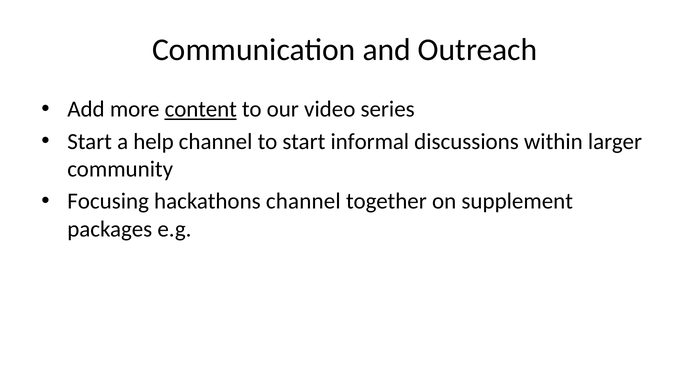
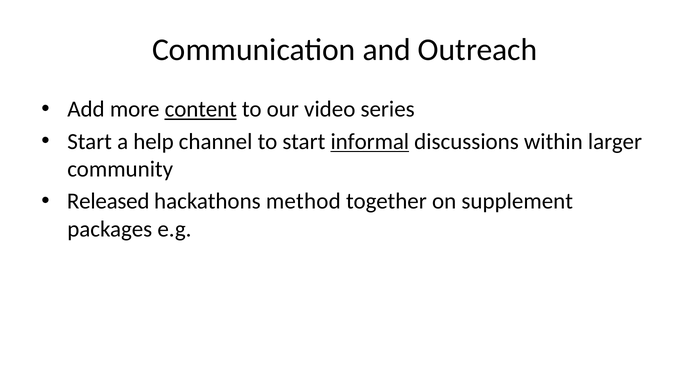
informal underline: none -> present
Focusing: Focusing -> Released
hackathons channel: channel -> method
